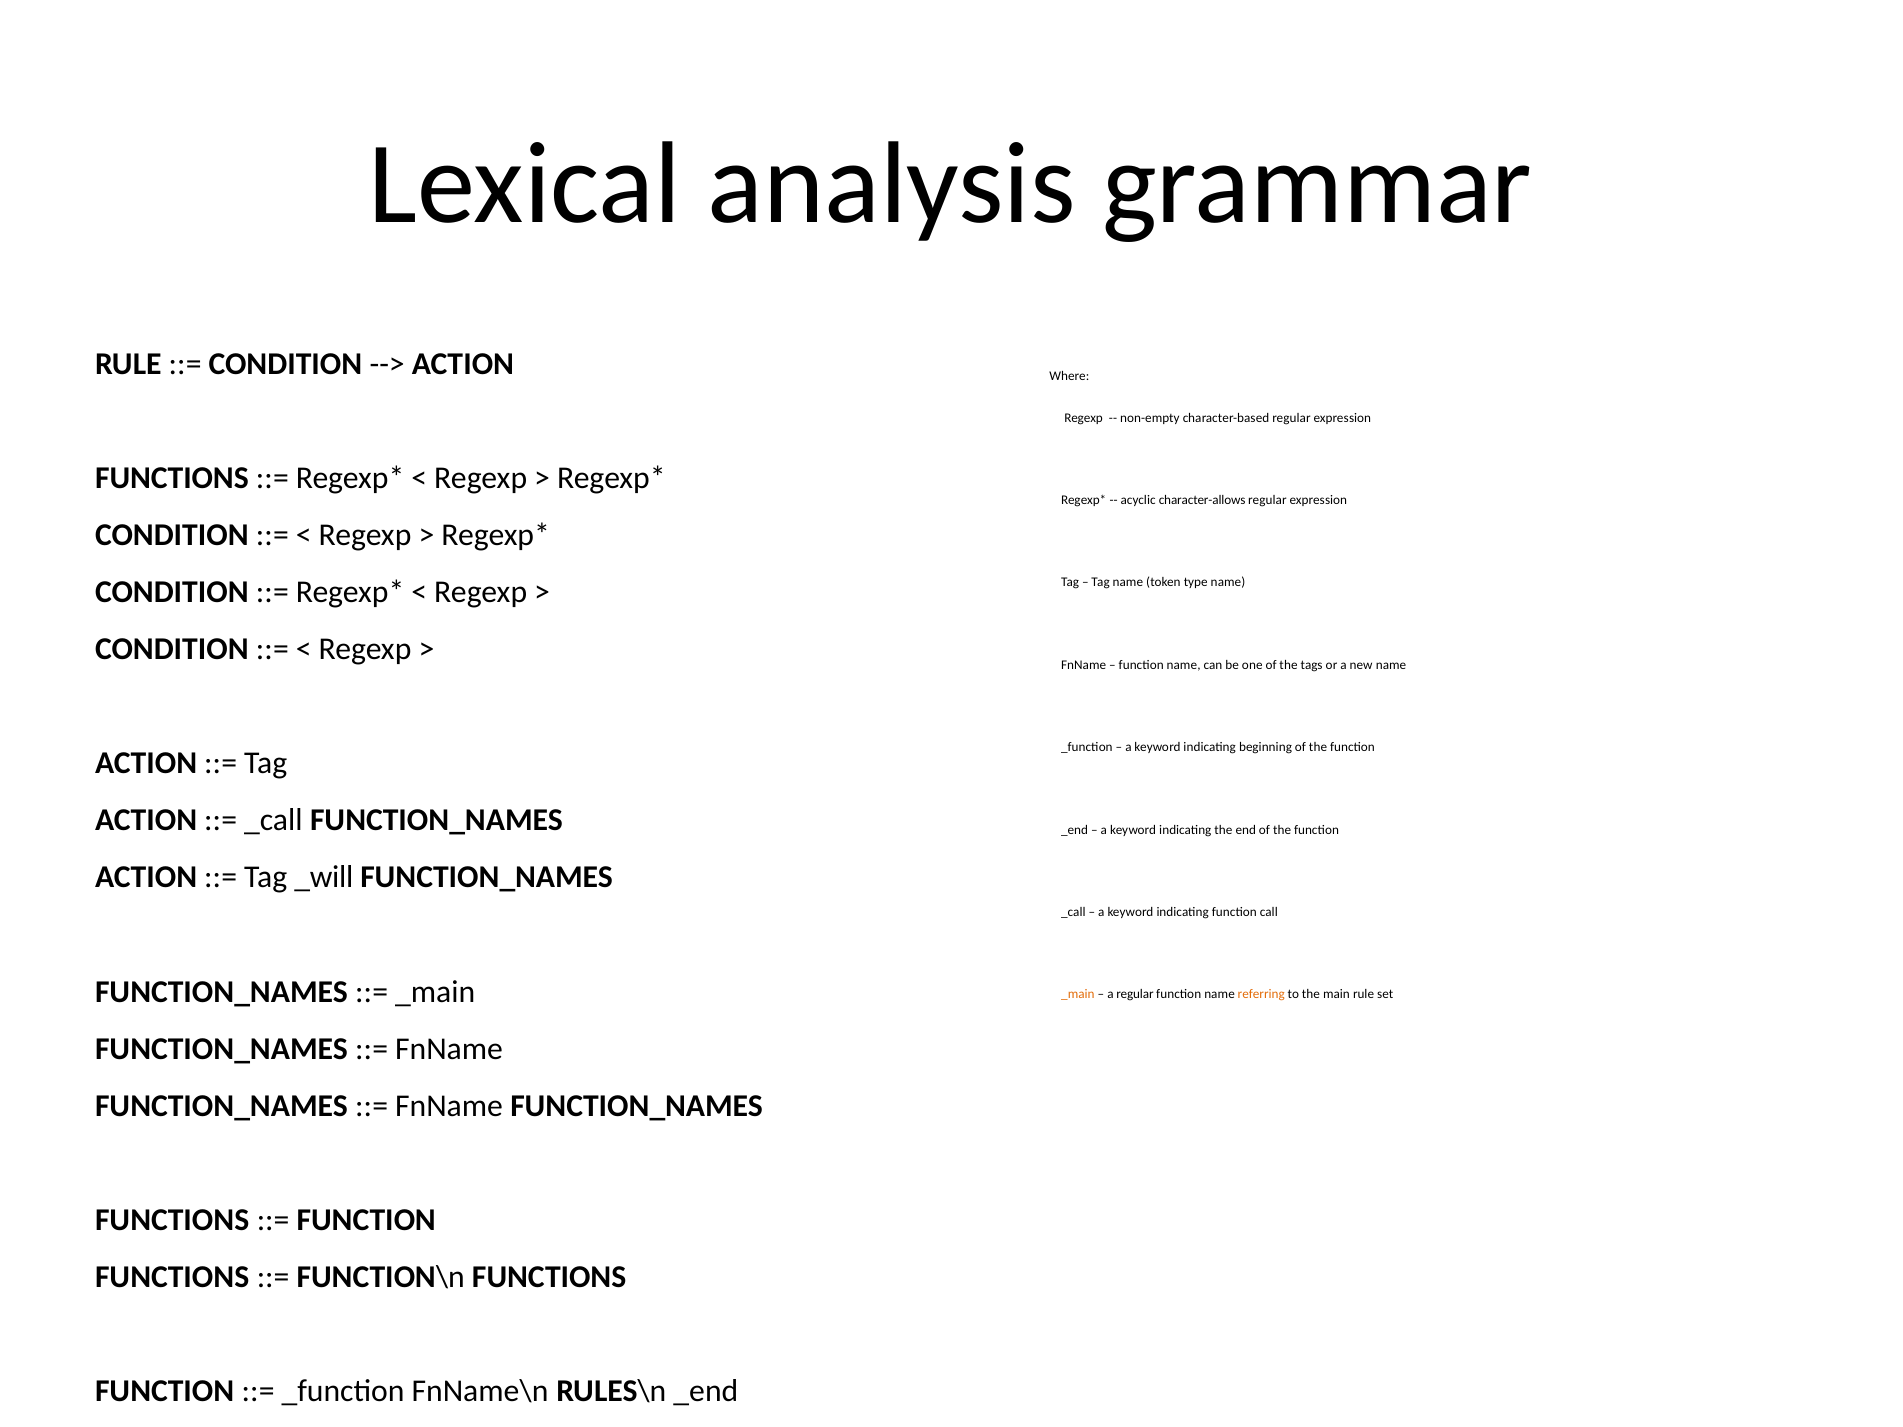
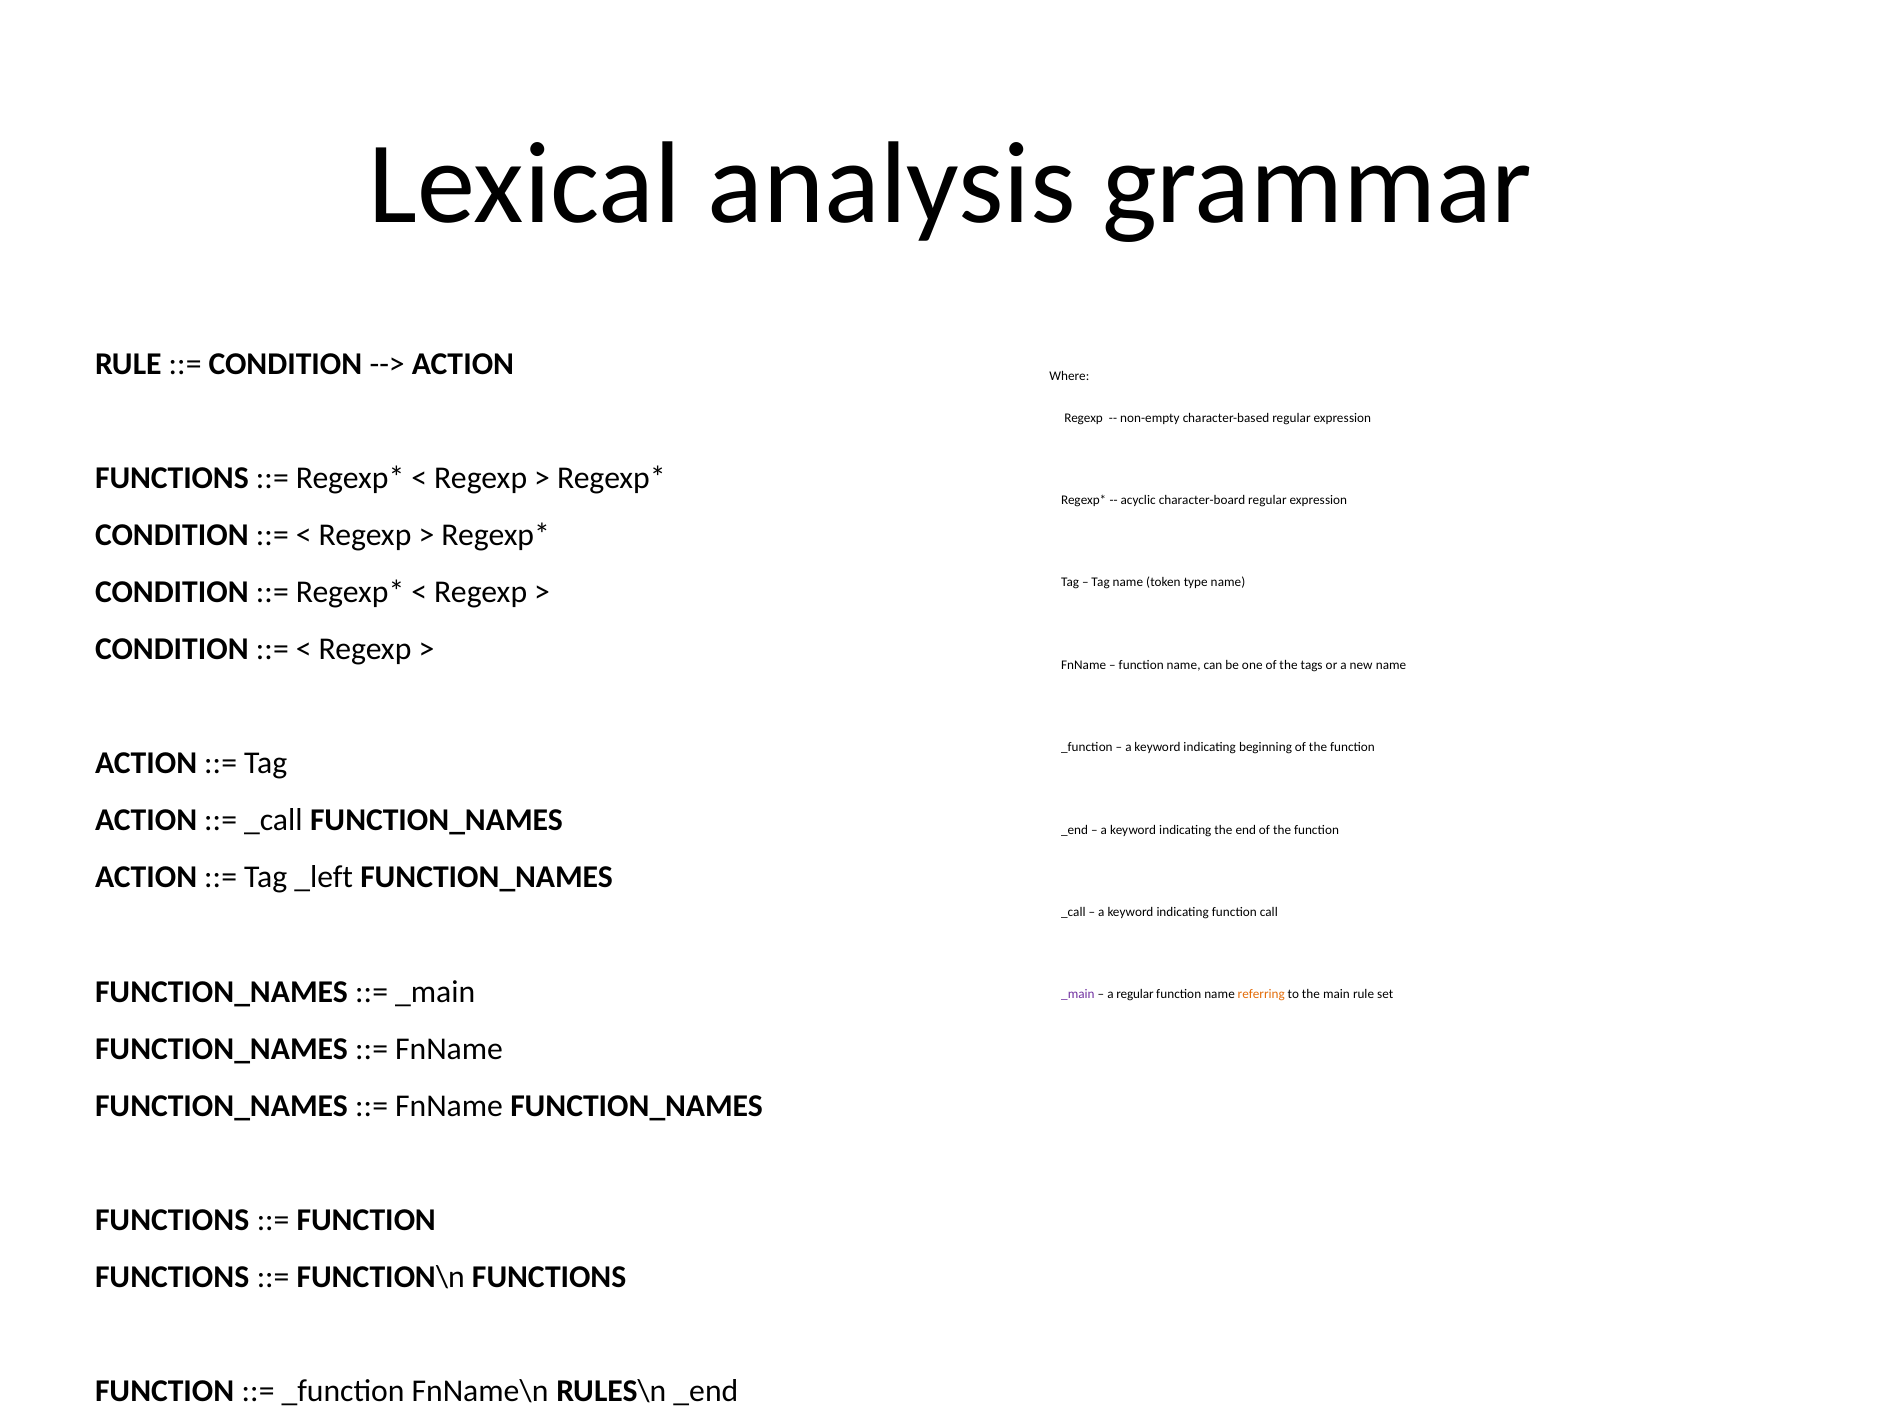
character-allows: character-allows -> character-board
_will: _will -> _left
_main at (1078, 995) colour: orange -> purple
